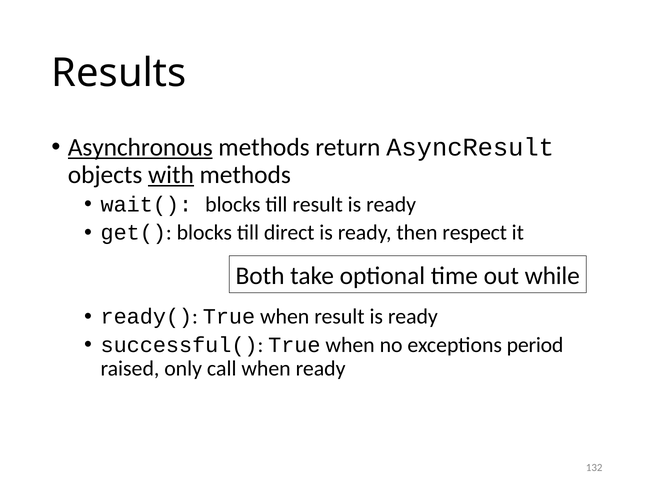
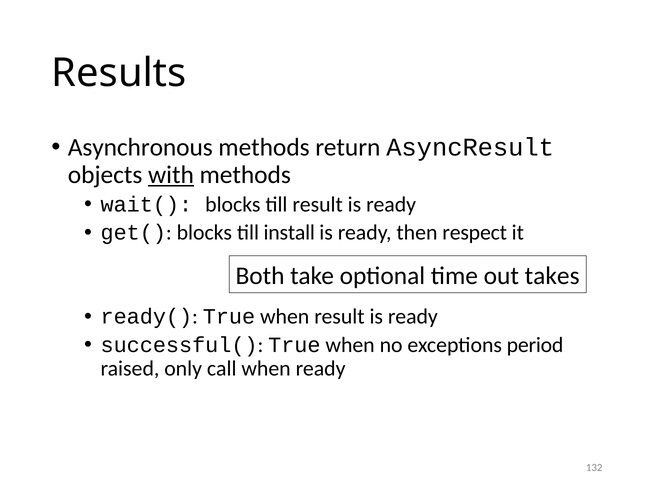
Asynchronous underline: present -> none
direct: direct -> install
while: while -> takes
